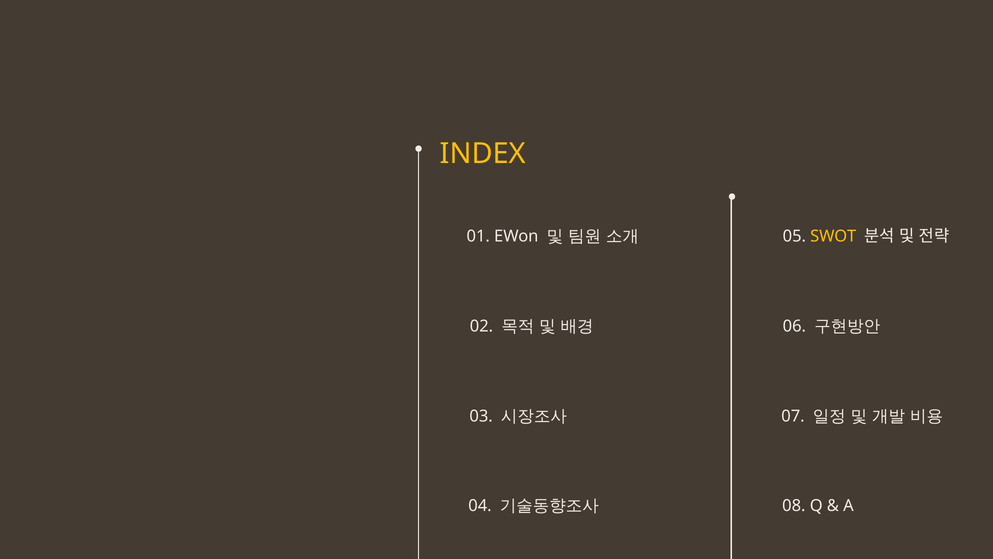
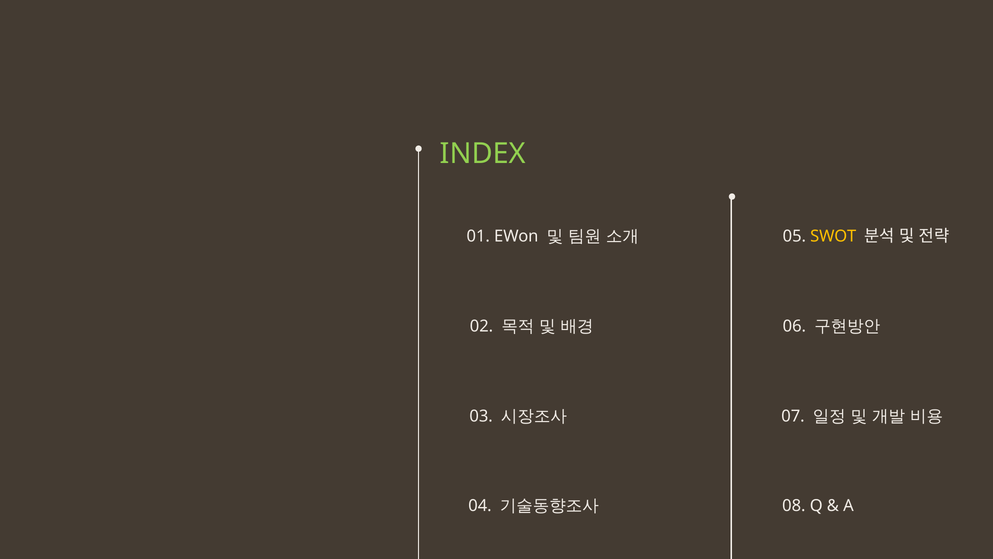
INDEX colour: yellow -> light green
